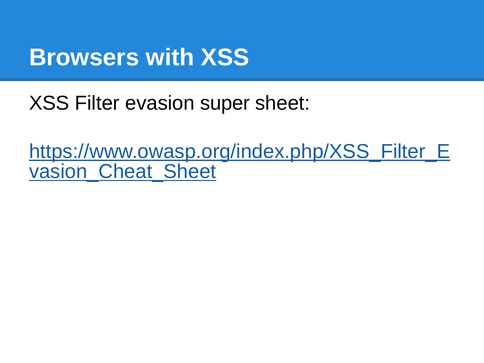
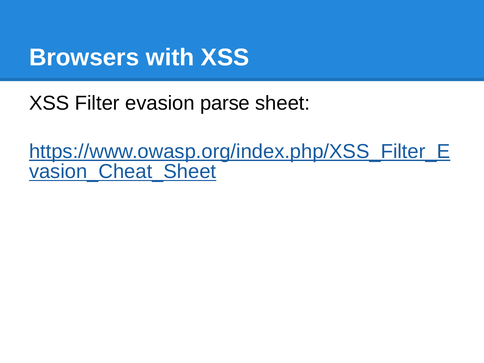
super: super -> parse
